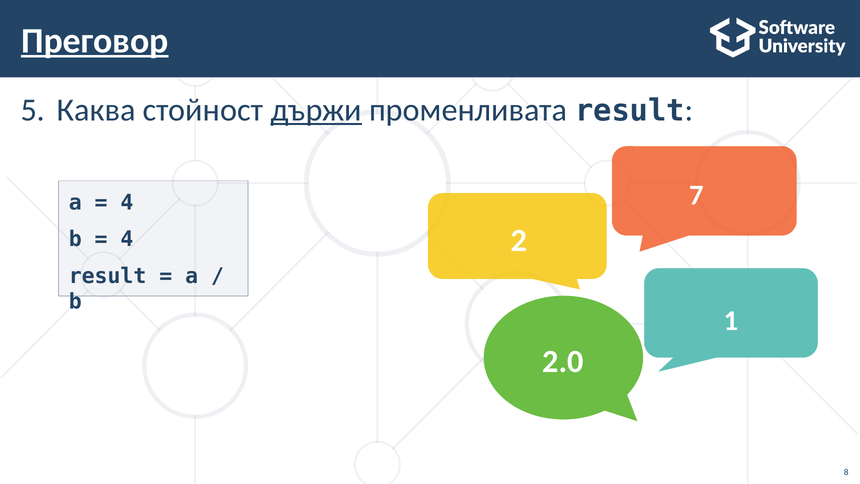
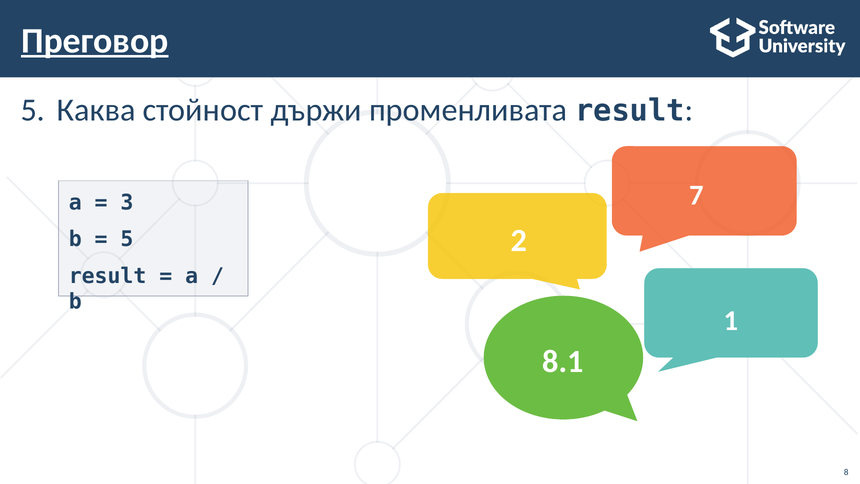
държи underline: present -> none
4 at (127, 203): 4 -> 3
4 at (127, 239): 4 -> 5
2.0: 2.0 -> 8.1
